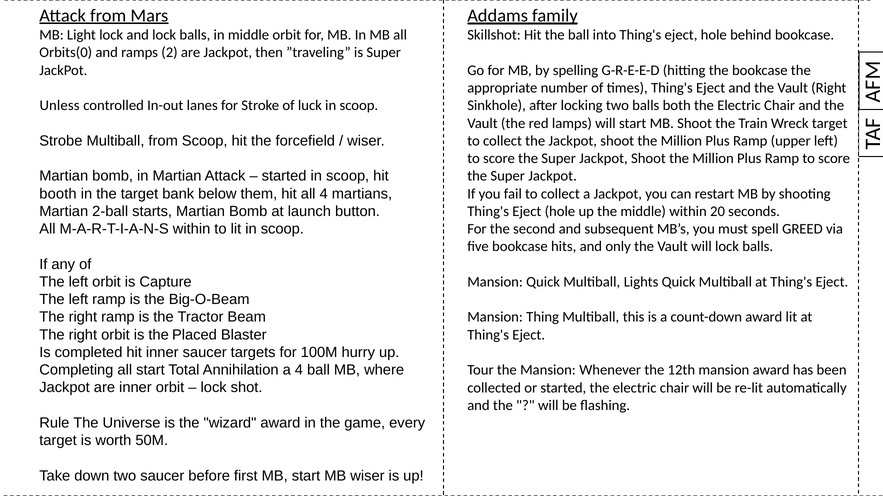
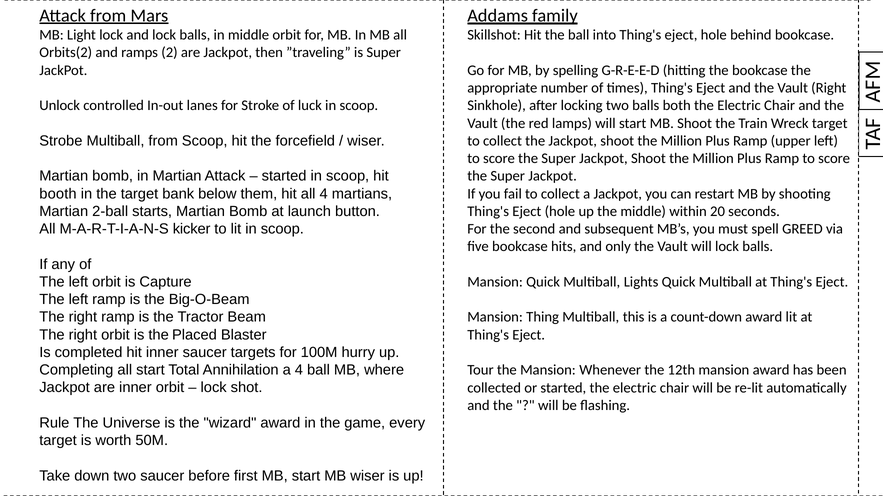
Orbits(0: Orbits(0 -> Orbits(2
Unless: Unless -> Unlock
M-A-R-T-I-A-N-S within: within -> kicker
